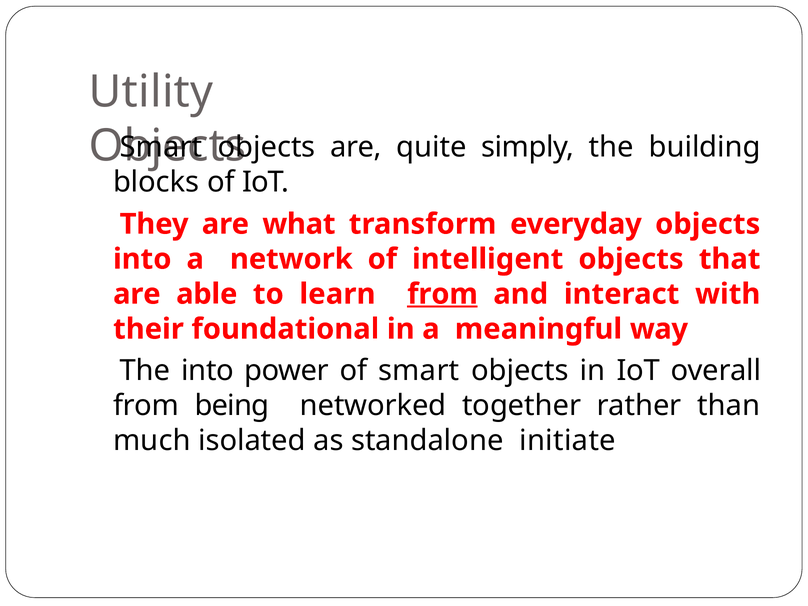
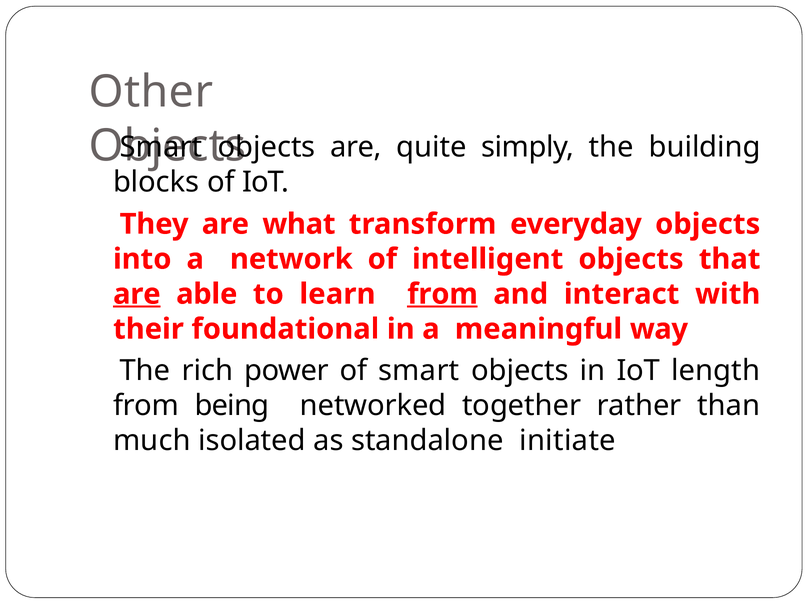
Utility: Utility -> Other
are at (137, 294) underline: none -> present
The into: into -> rich
overall: overall -> length
